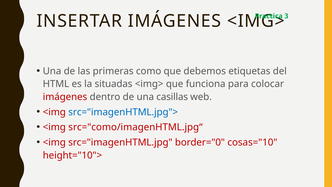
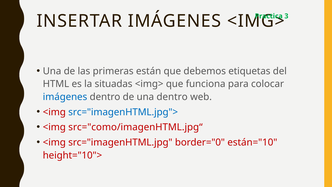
como: como -> están
imágenes at (65, 97) colour: red -> blue
una casillas: casillas -> dentro
cosas="10: cosas="10 -> están="10
